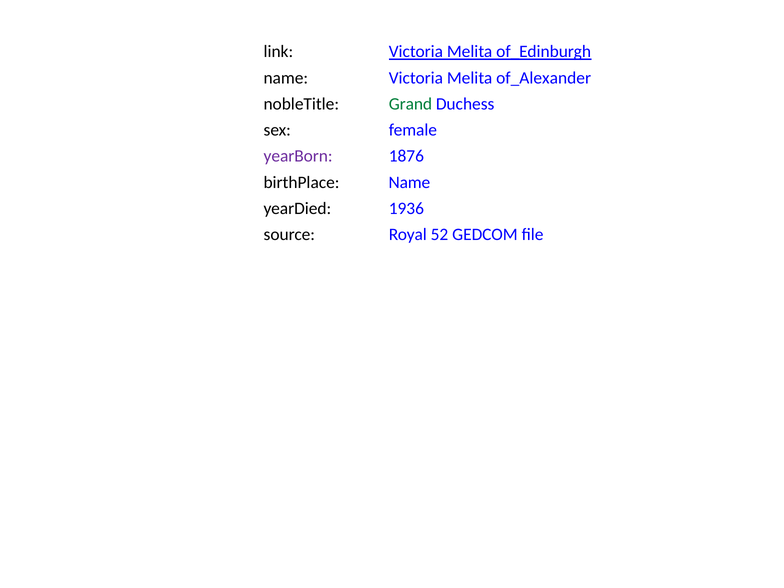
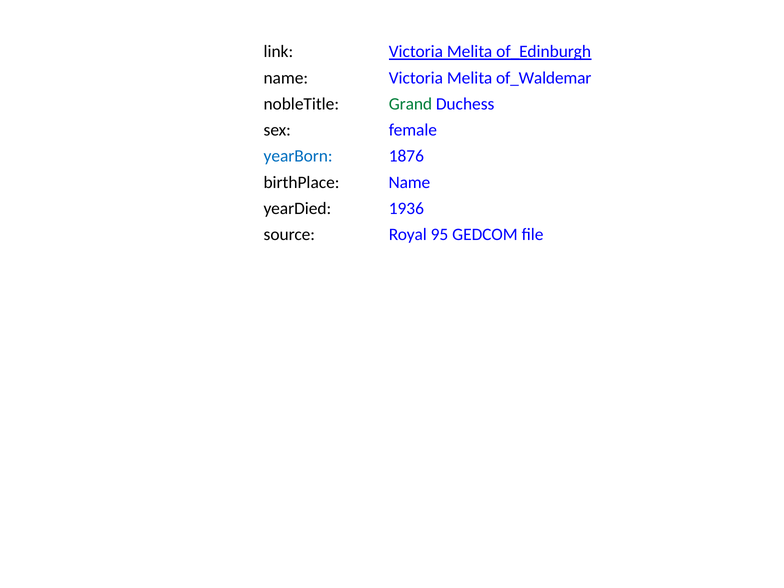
of_Alexander: of_Alexander -> of_Waldemar
yearBorn colour: purple -> blue
52: 52 -> 95
